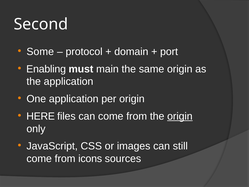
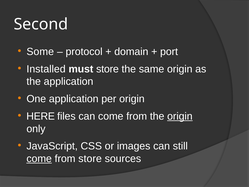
Enabling: Enabling -> Installed
must main: main -> store
come at (39, 158) underline: none -> present
from icons: icons -> store
